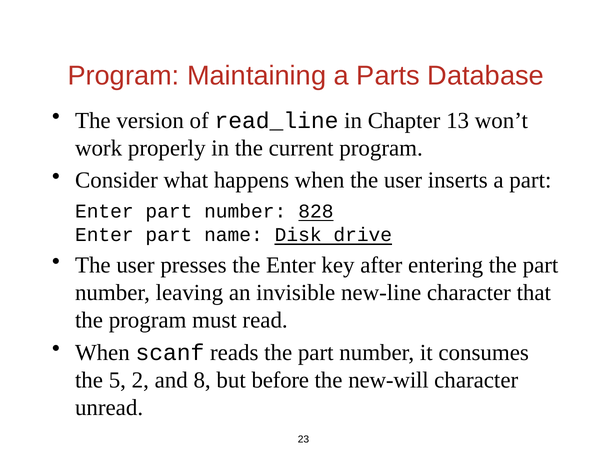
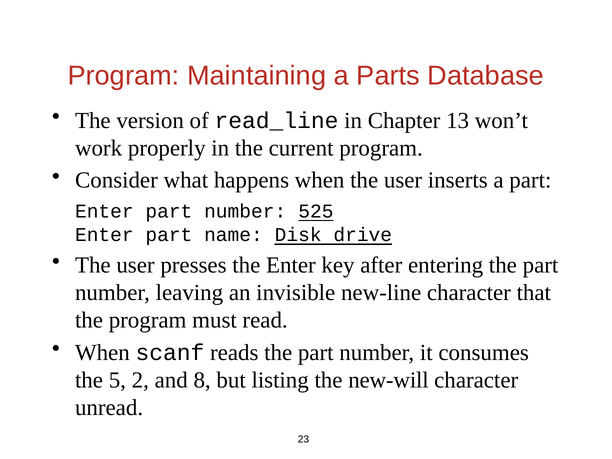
828: 828 -> 525
before: before -> listing
